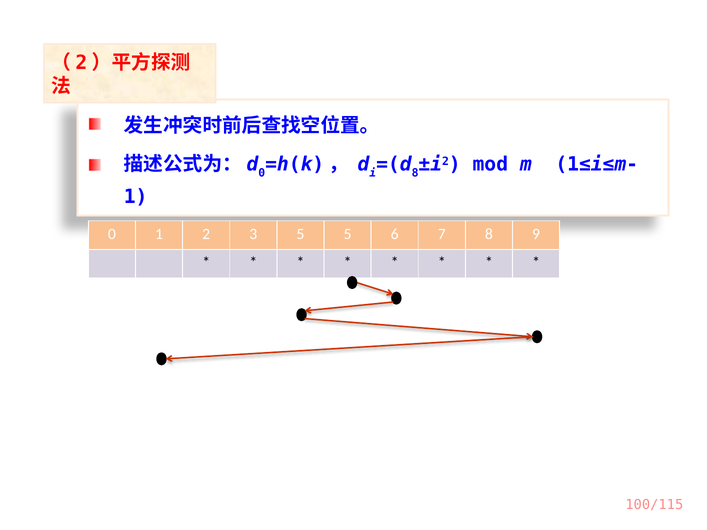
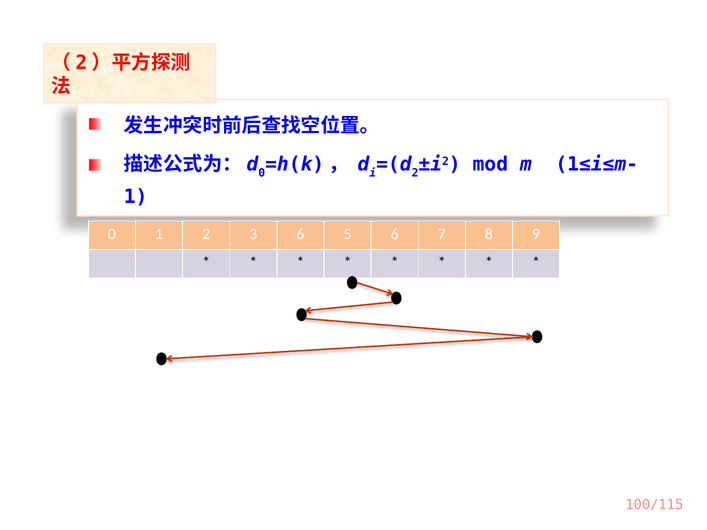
8 at (415, 173): 8 -> 2
3 5: 5 -> 6
